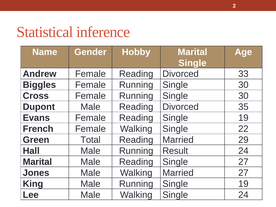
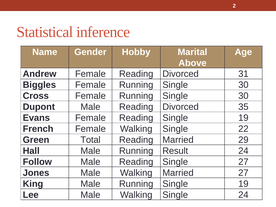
Single at (192, 63): Single -> Above
33: 33 -> 31
Marital at (37, 162): Marital -> Follow
